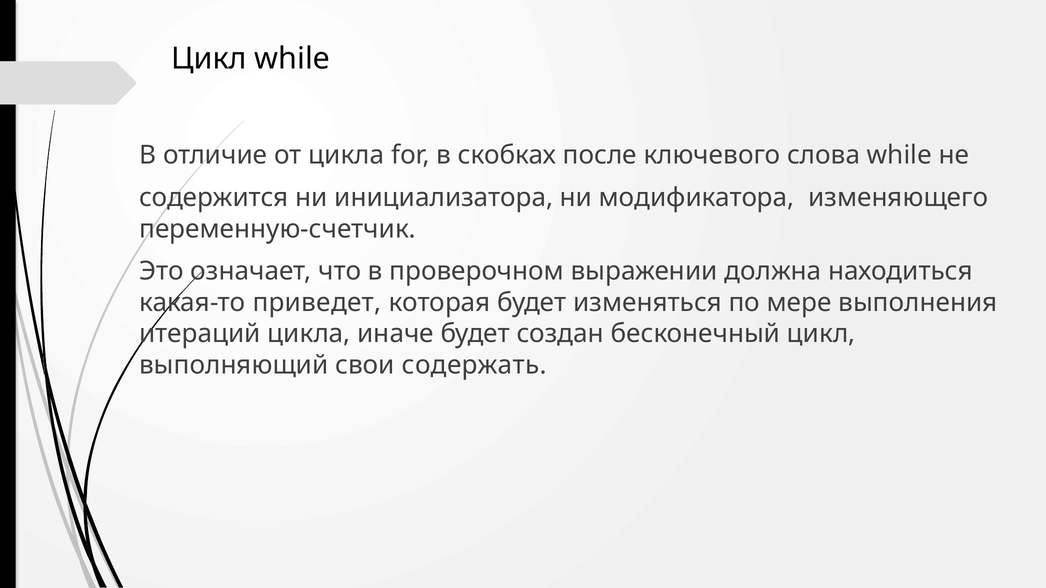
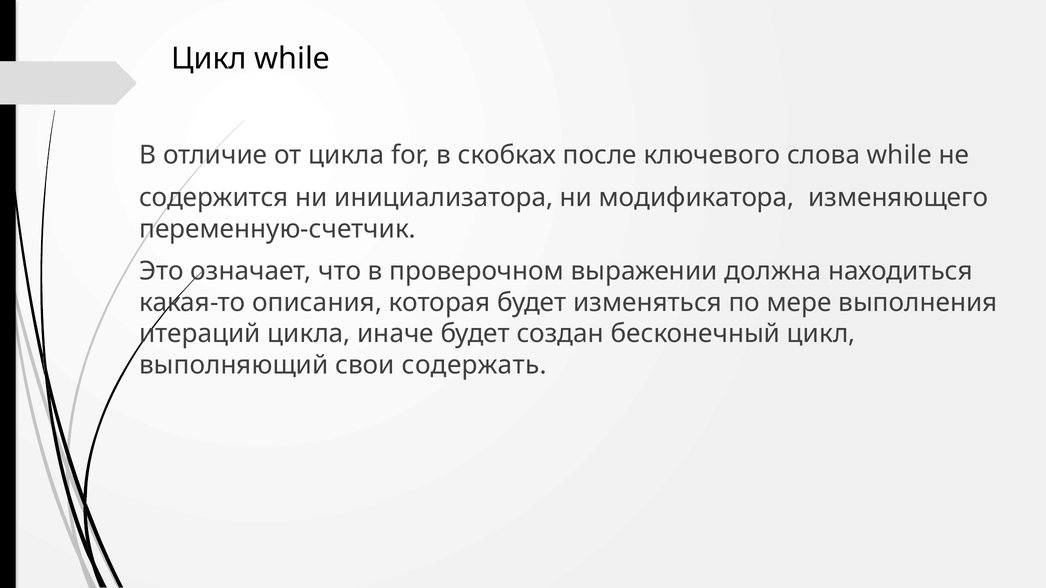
приведет: приведет -> описания
